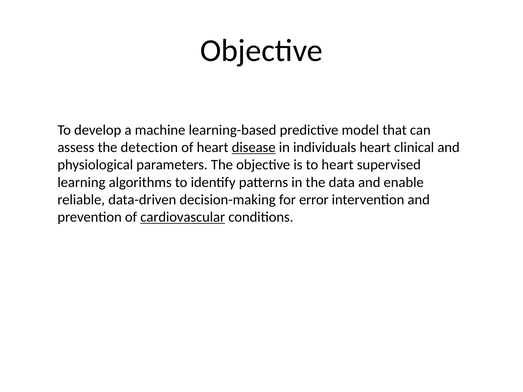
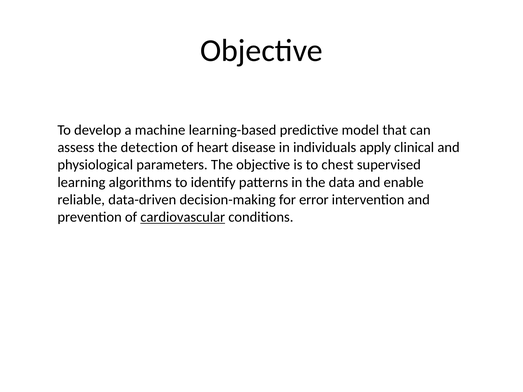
disease underline: present -> none
individuals heart: heart -> apply
to heart: heart -> chest
